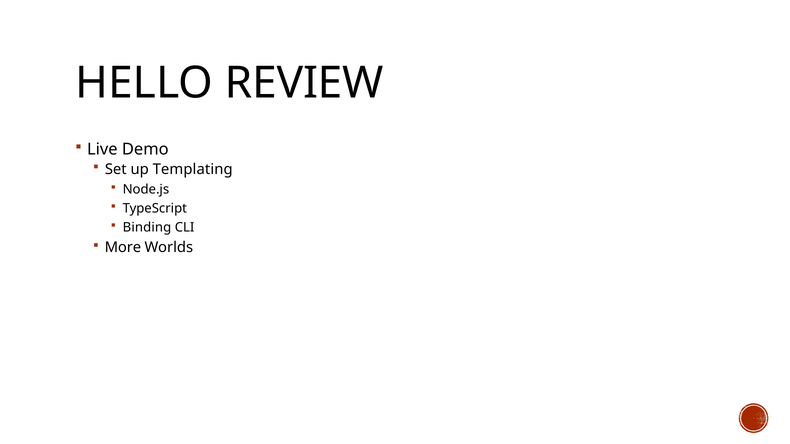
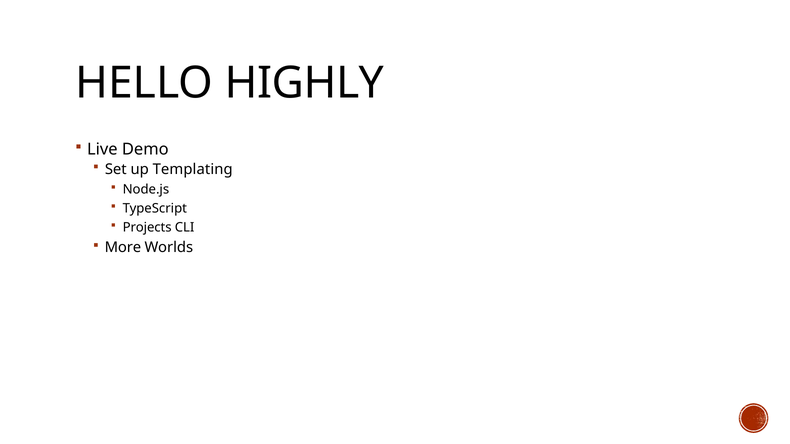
REVIEW: REVIEW -> HIGHLY
Binding: Binding -> Projects
